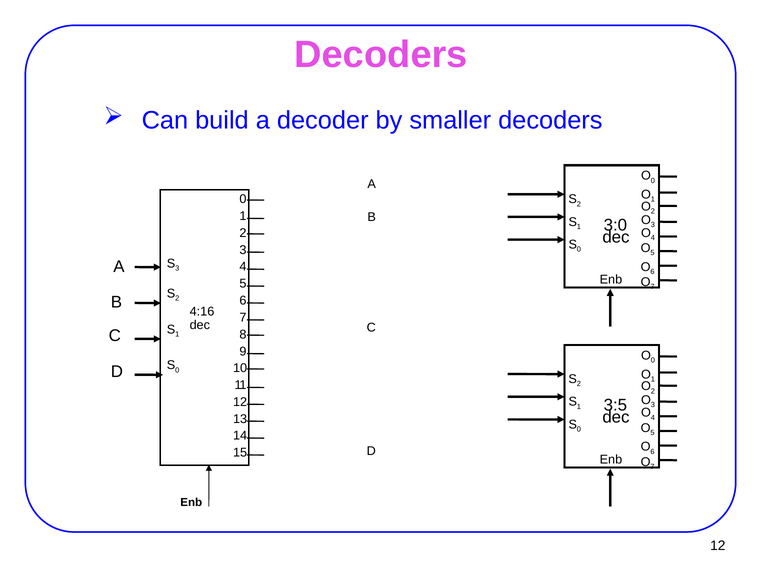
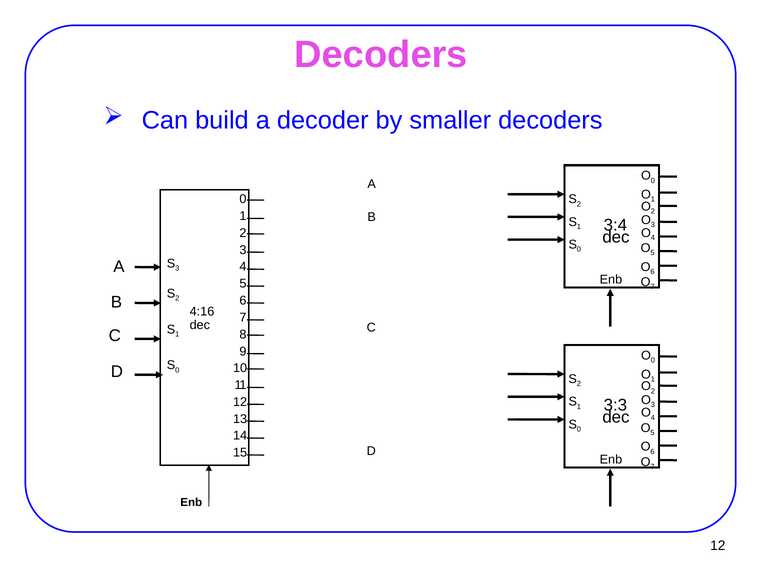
3:0: 3:0 -> 3:4
3:5: 3:5 -> 3:3
